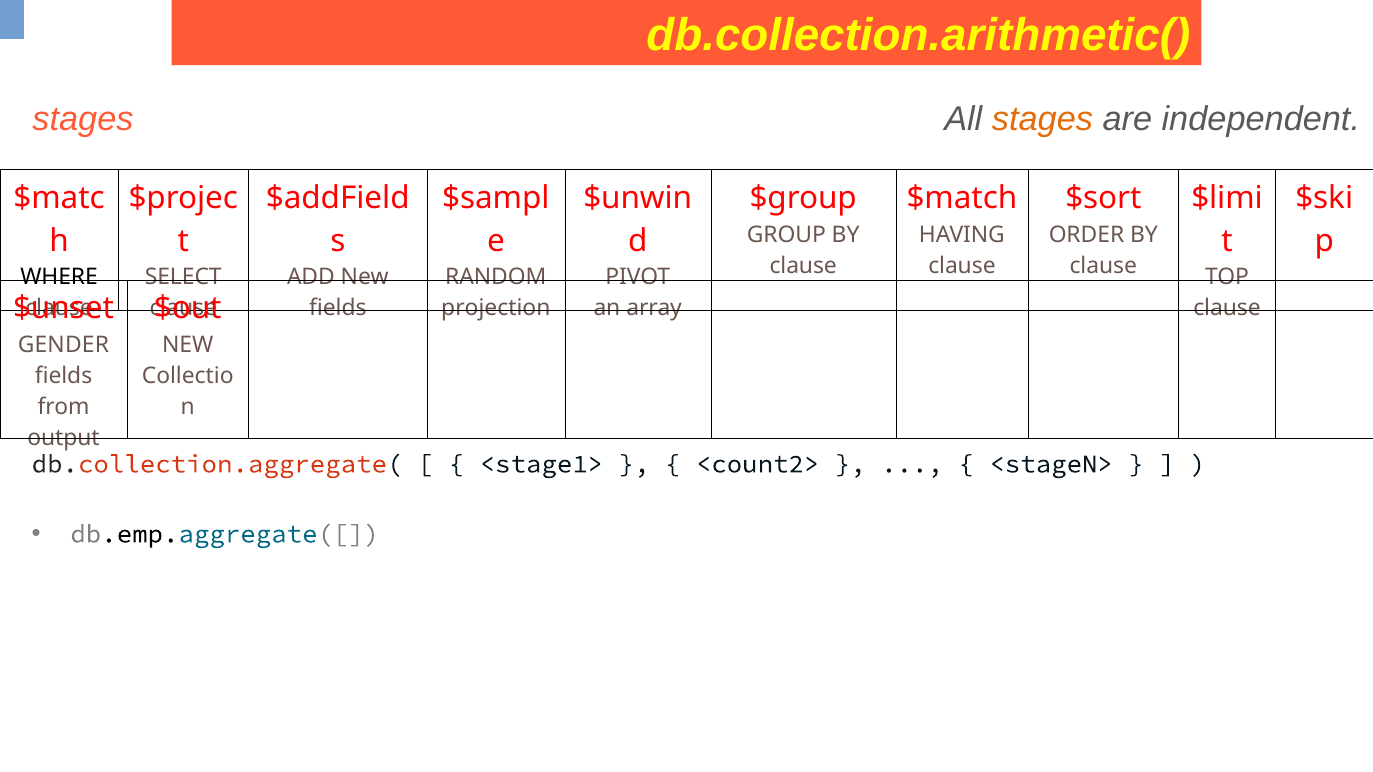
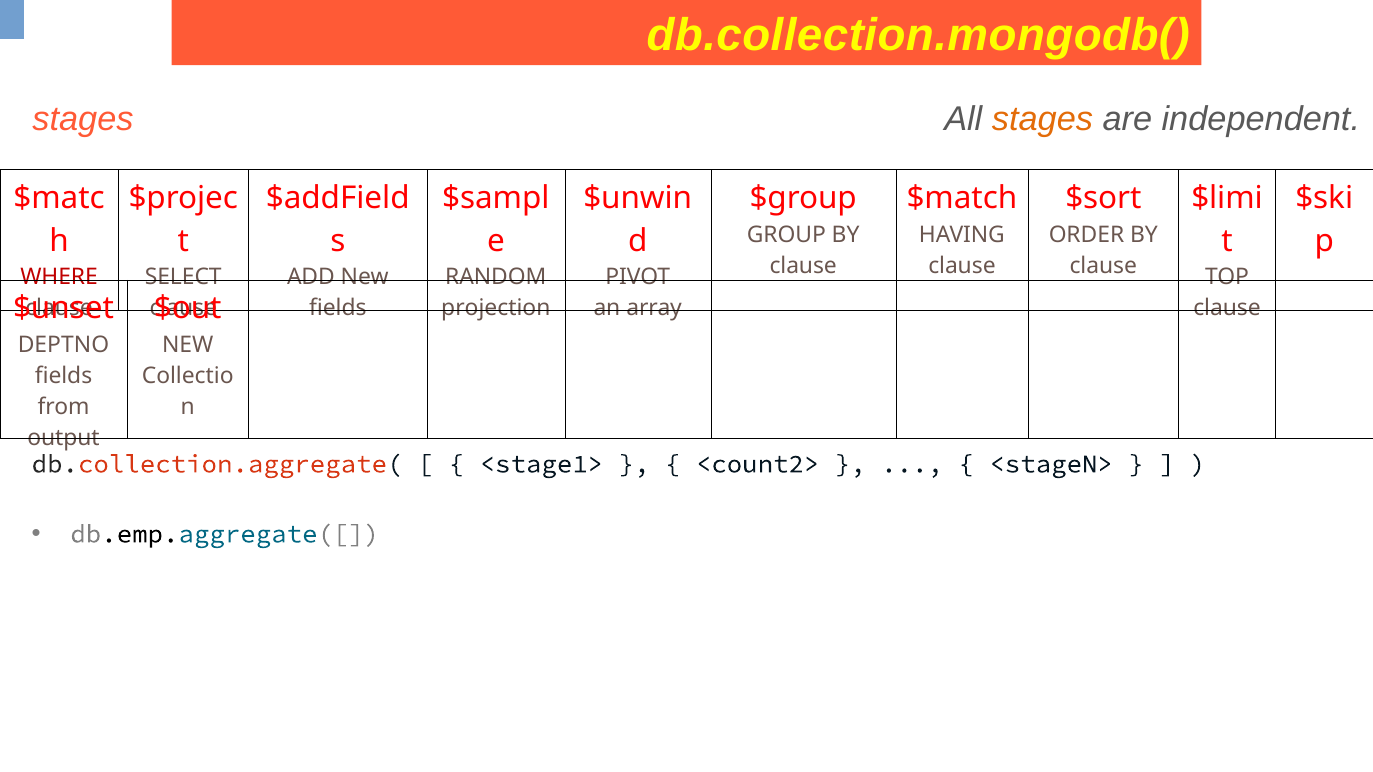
db.collection.arithmetic(: db.collection.arithmetic( -> db.collection.mongodb(
WHERE colour: black -> red
GENDER: GENDER -> DEPTNO
